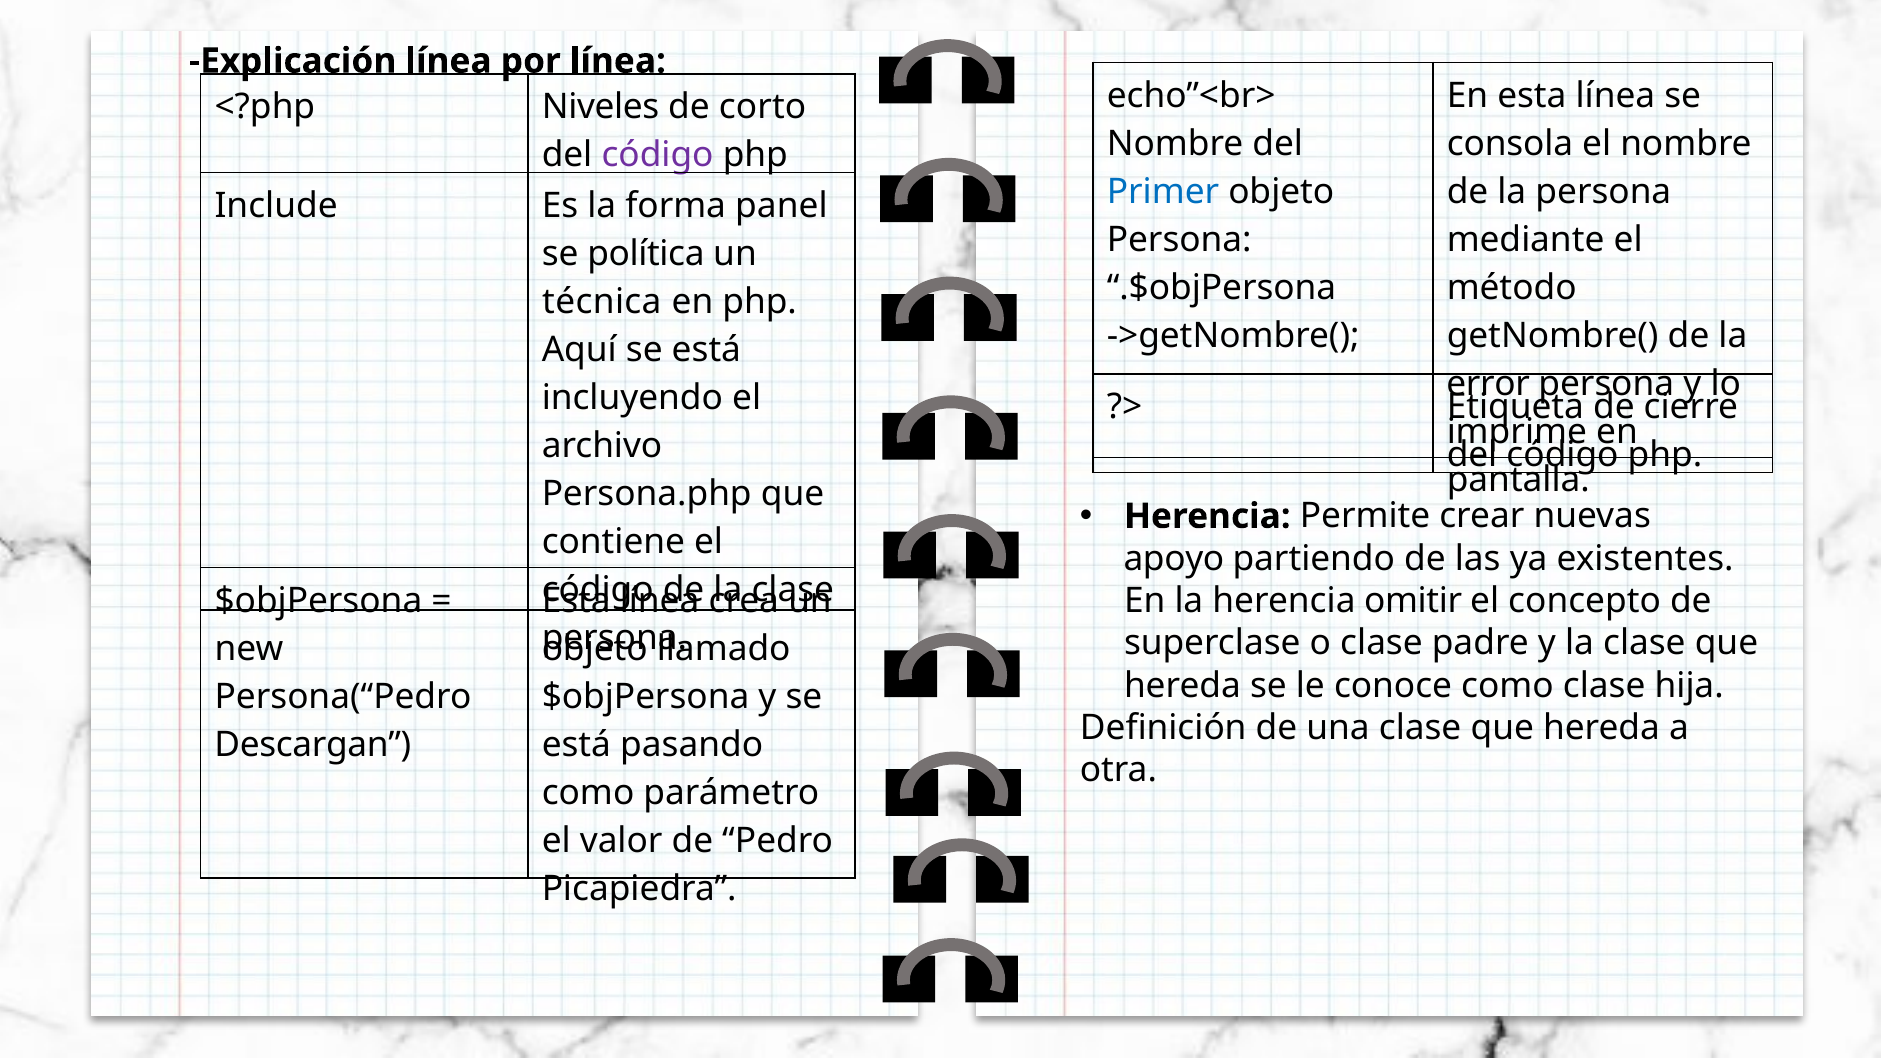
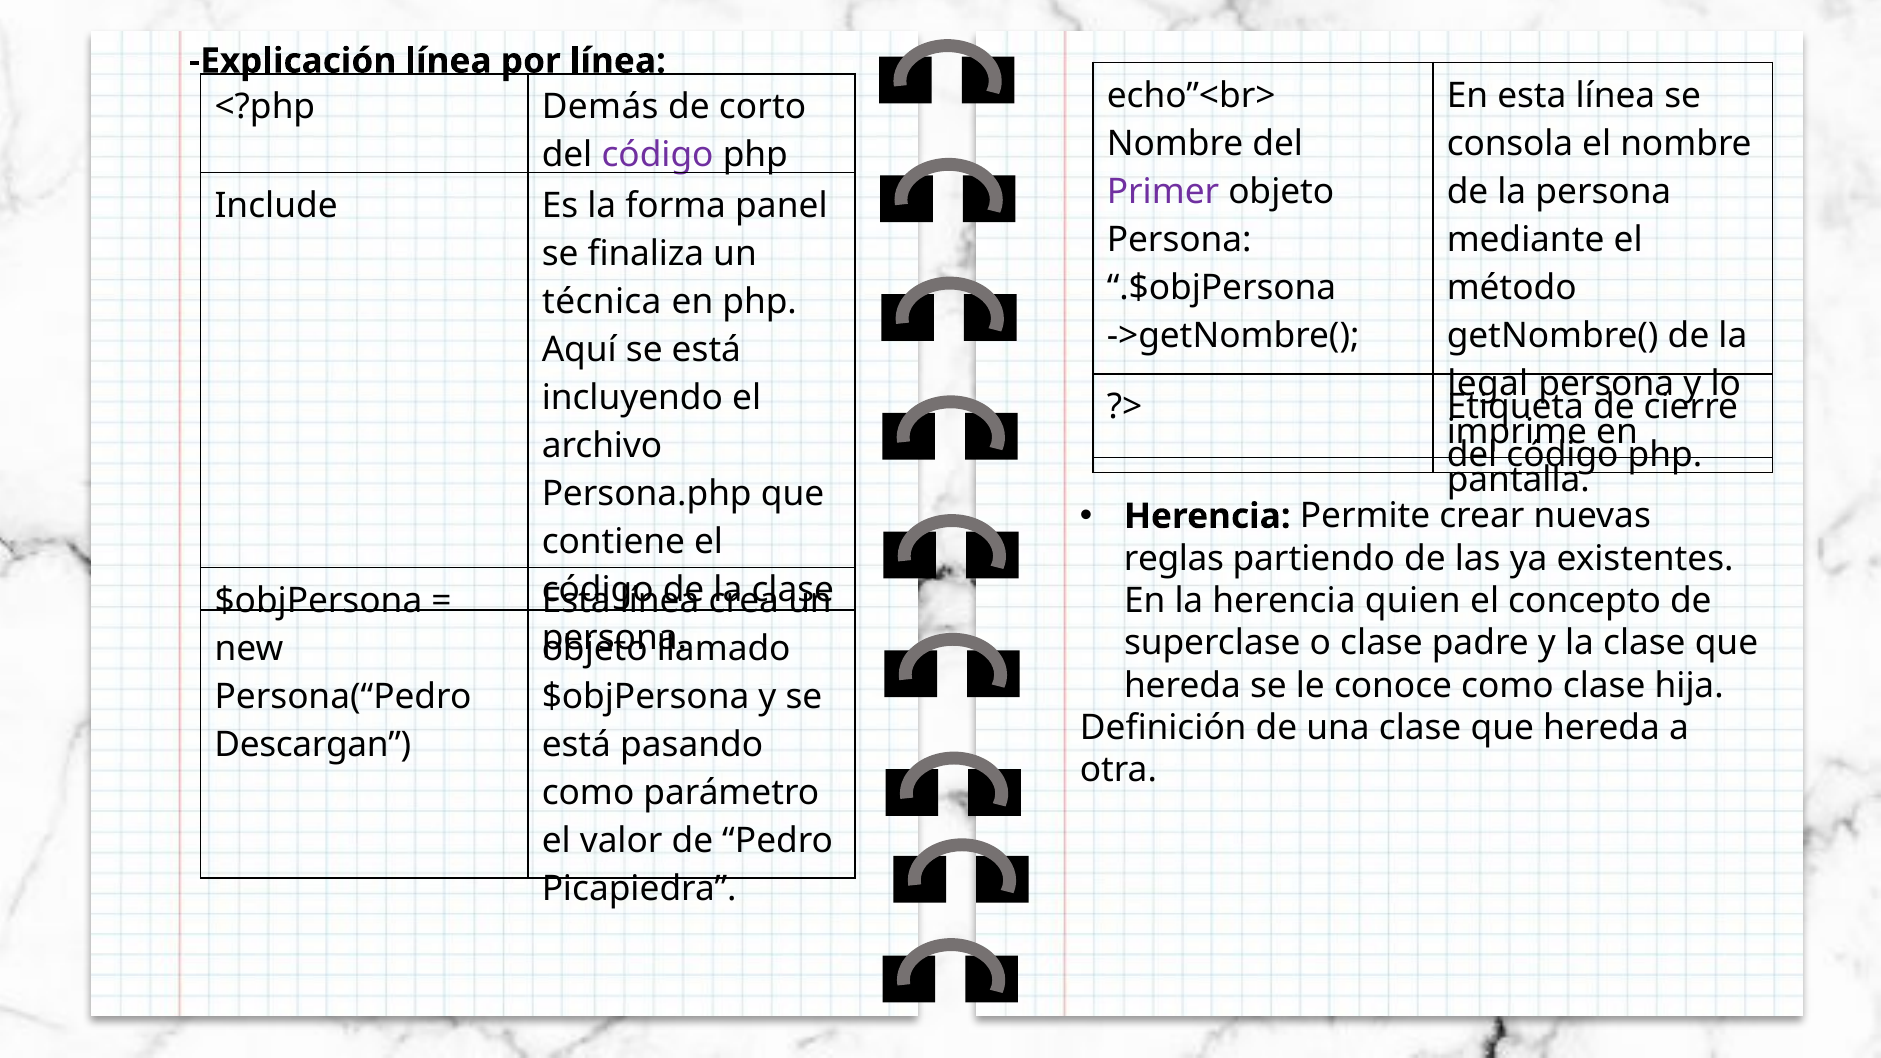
Niveles: Niveles -> Demás
Primer colour: blue -> purple
política: política -> finaliza
error: error -> legal
apoyo: apoyo -> reglas
omitir: omitir -> quien
